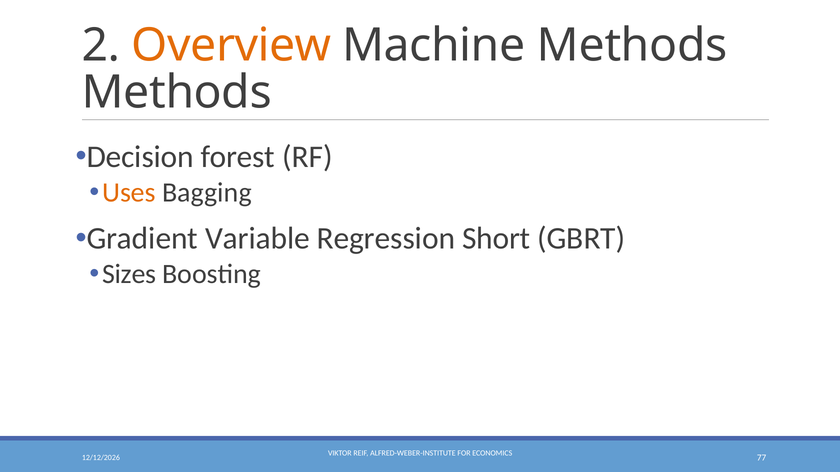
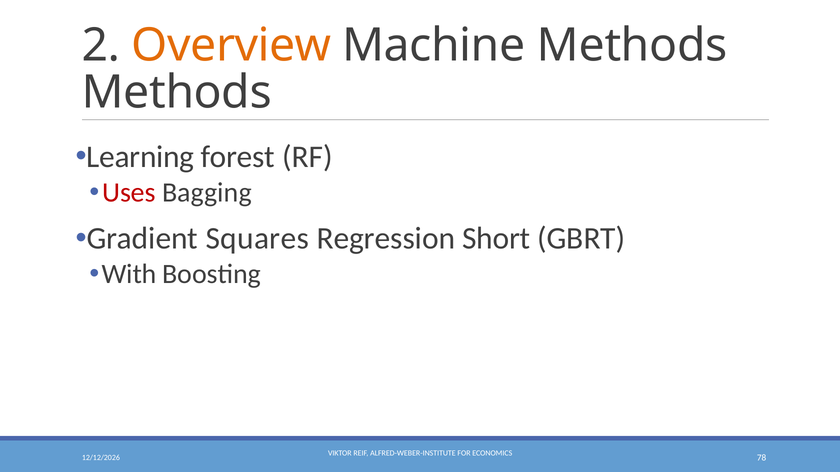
Decision: Decision -> Learning
Uses colour: orange -> red
Variable: Variable -> Squares
Sizes: Sizes -> With
77: 77 -> 78
